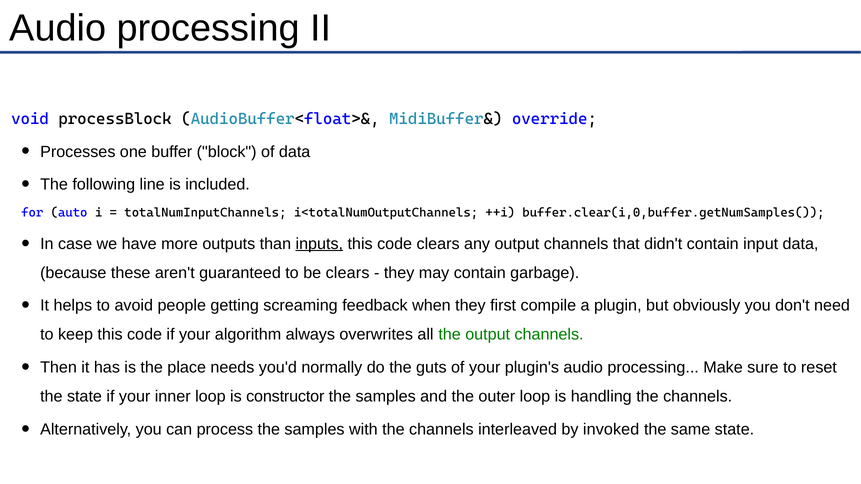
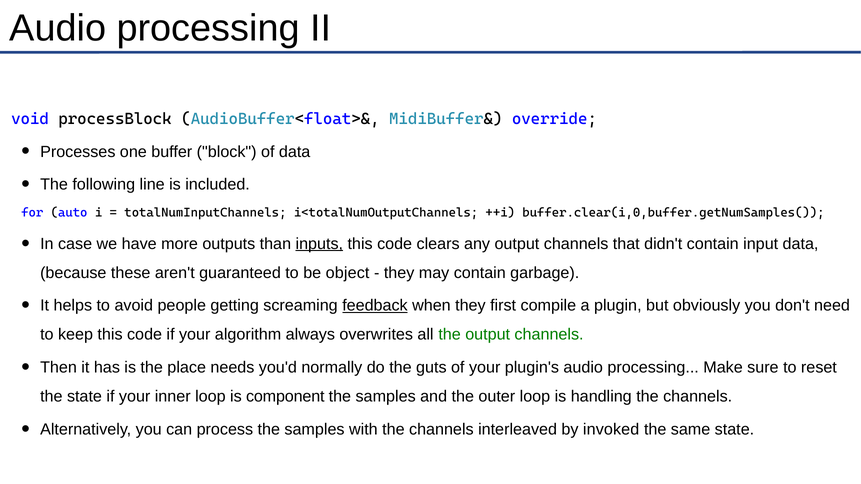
be clears: clears -> object
feedback underline: none -> present
constructor: constructor -> component
